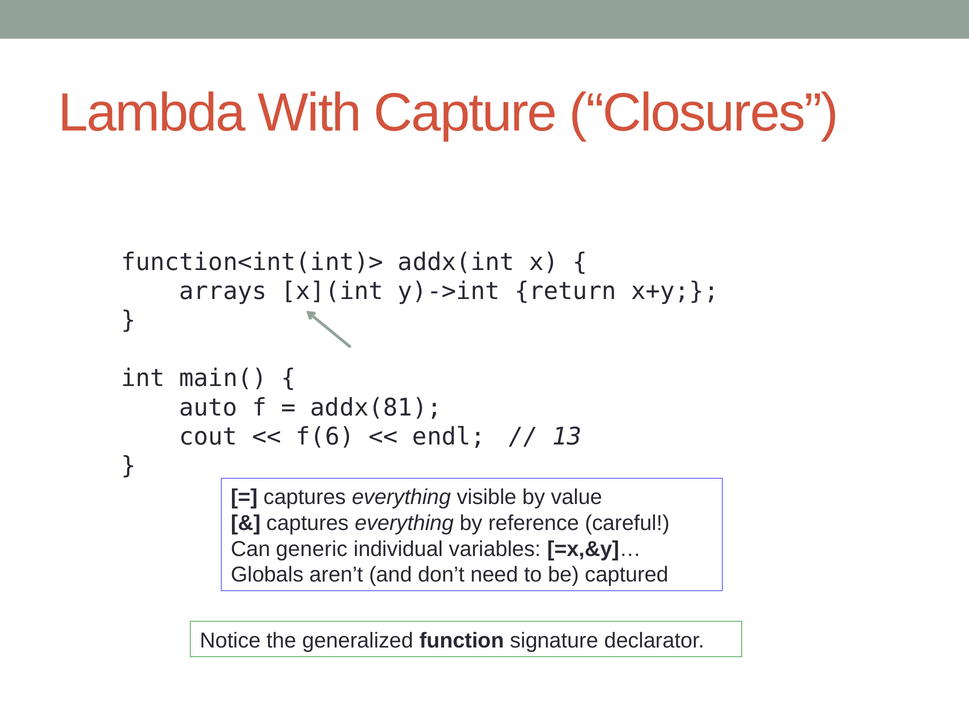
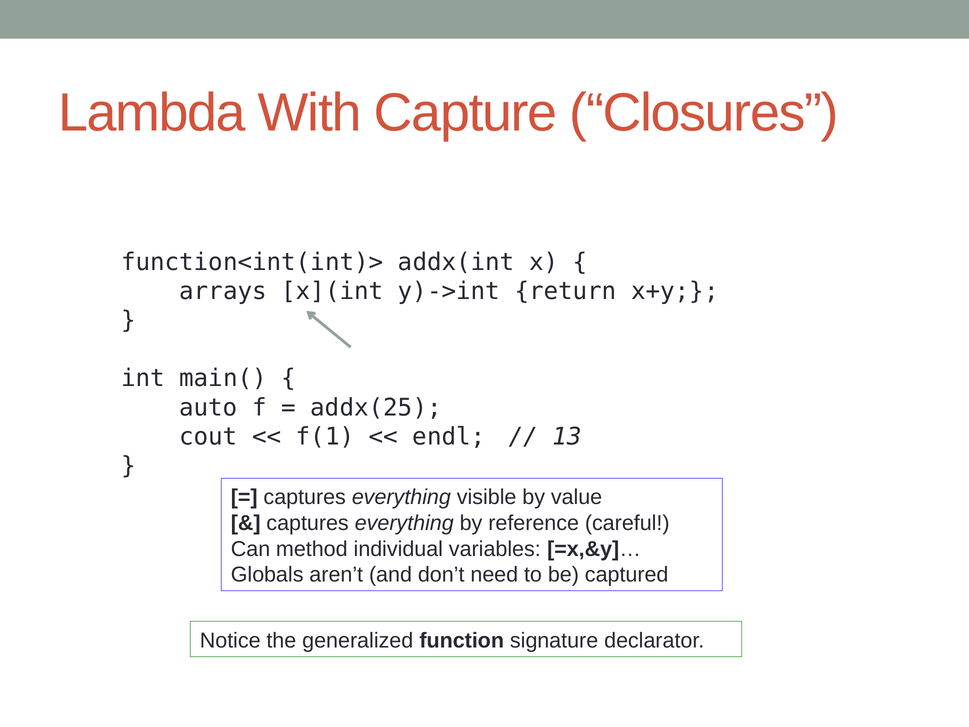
addx(81: addx(81 -> addx(25
f(6: f(6 -> f(1
generic: generic -> method
